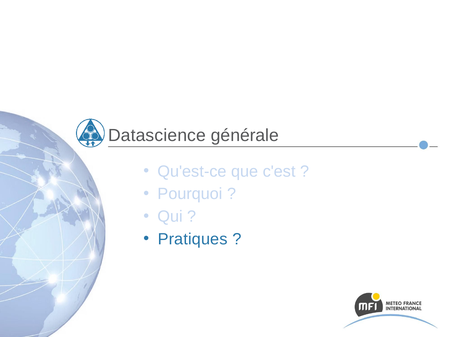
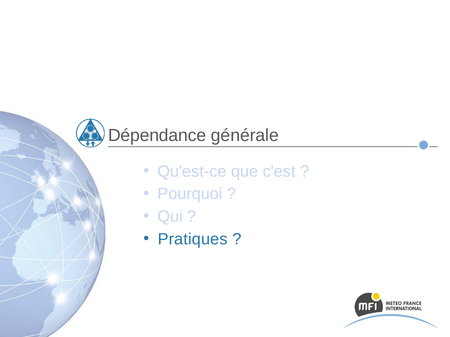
Datascience: Datascience -> Dépendance
